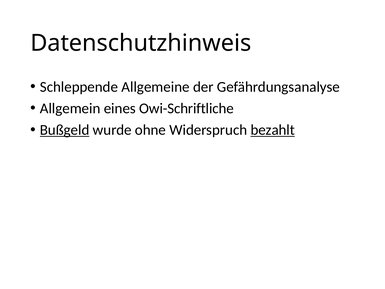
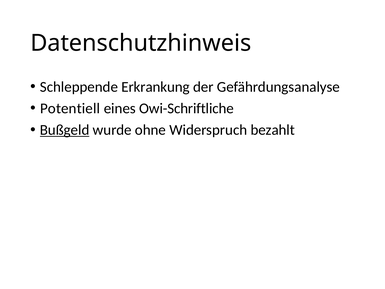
Allgemeine: Allgemeine -> Erkrankung
Allgemein: Allgemein -> Potentiell
bezahlt underline: present -> none
